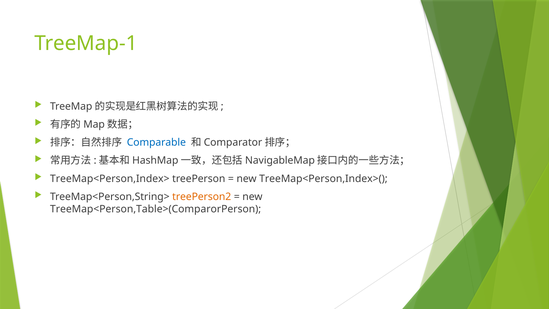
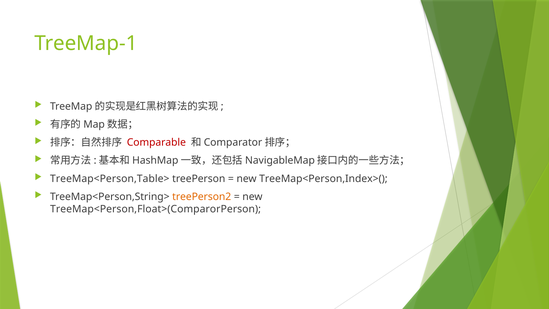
Comparable colour: blue -> red
TreeMap<Person,Index>: TreeMap<Person,Index> -> TreeMap<Person,Table>
TreeMap<Person,Table>(ComparorPerson: TreeMap<Person,Table>(ComparorPerson -> TreeMap<Person,Float>(ComparorPerson
